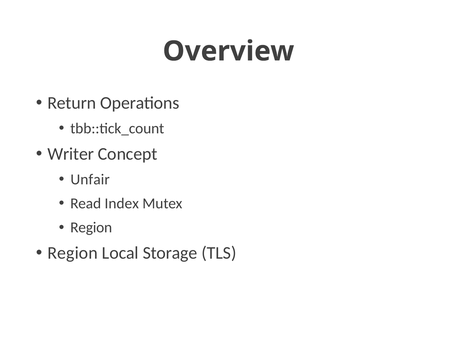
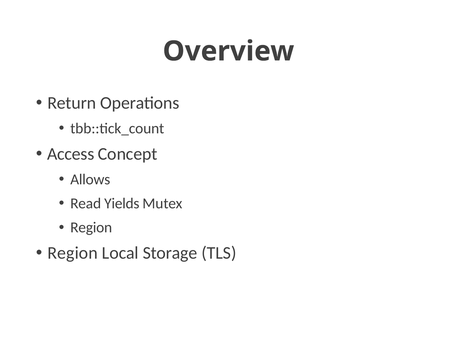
Writer: Writer -> Access
Unfair: Unfair -> Allows
Index: Index -> Yields
